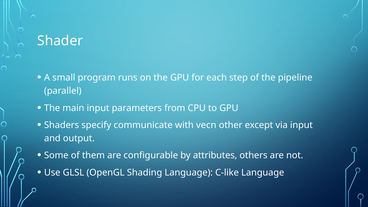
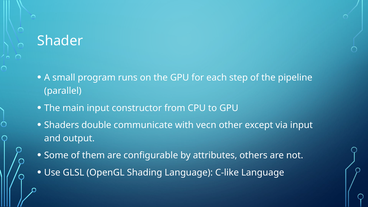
parameters: parameters -> constructor
specify: specify -> double
